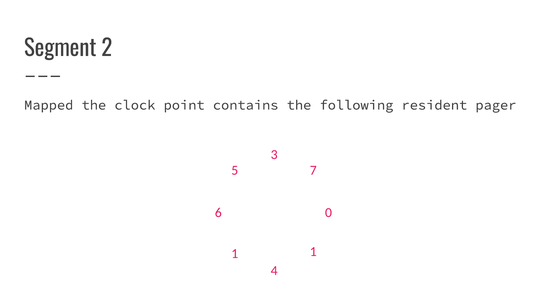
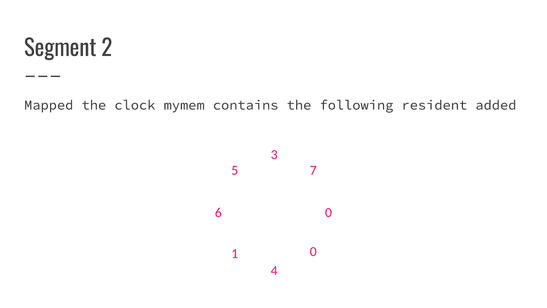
point: point -> mymem
pager: pager -> added
1 1: 1 -> 0
